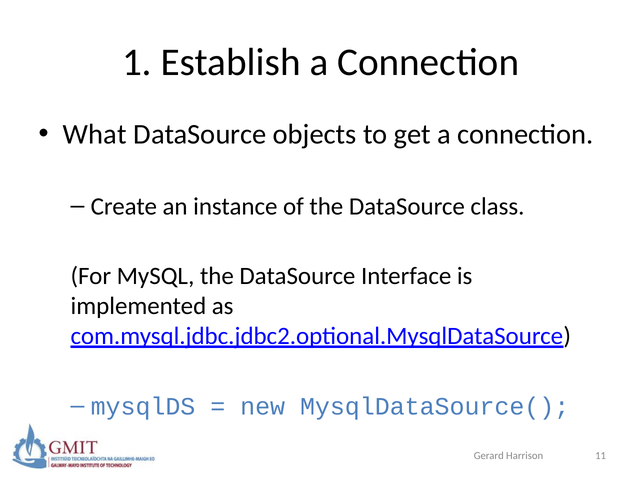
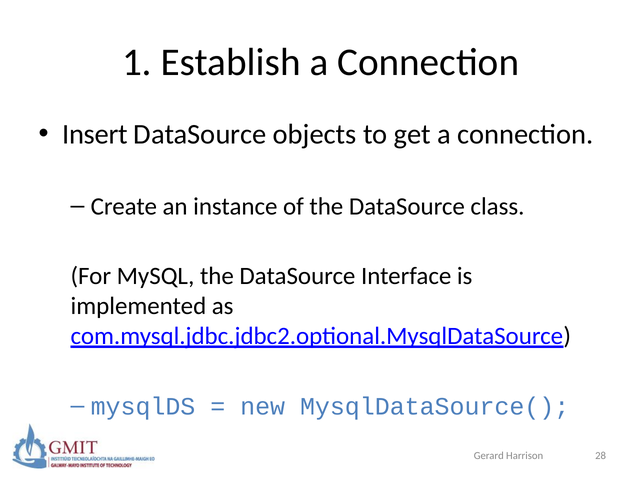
What: What -> Insert
11: 11 -> 28
